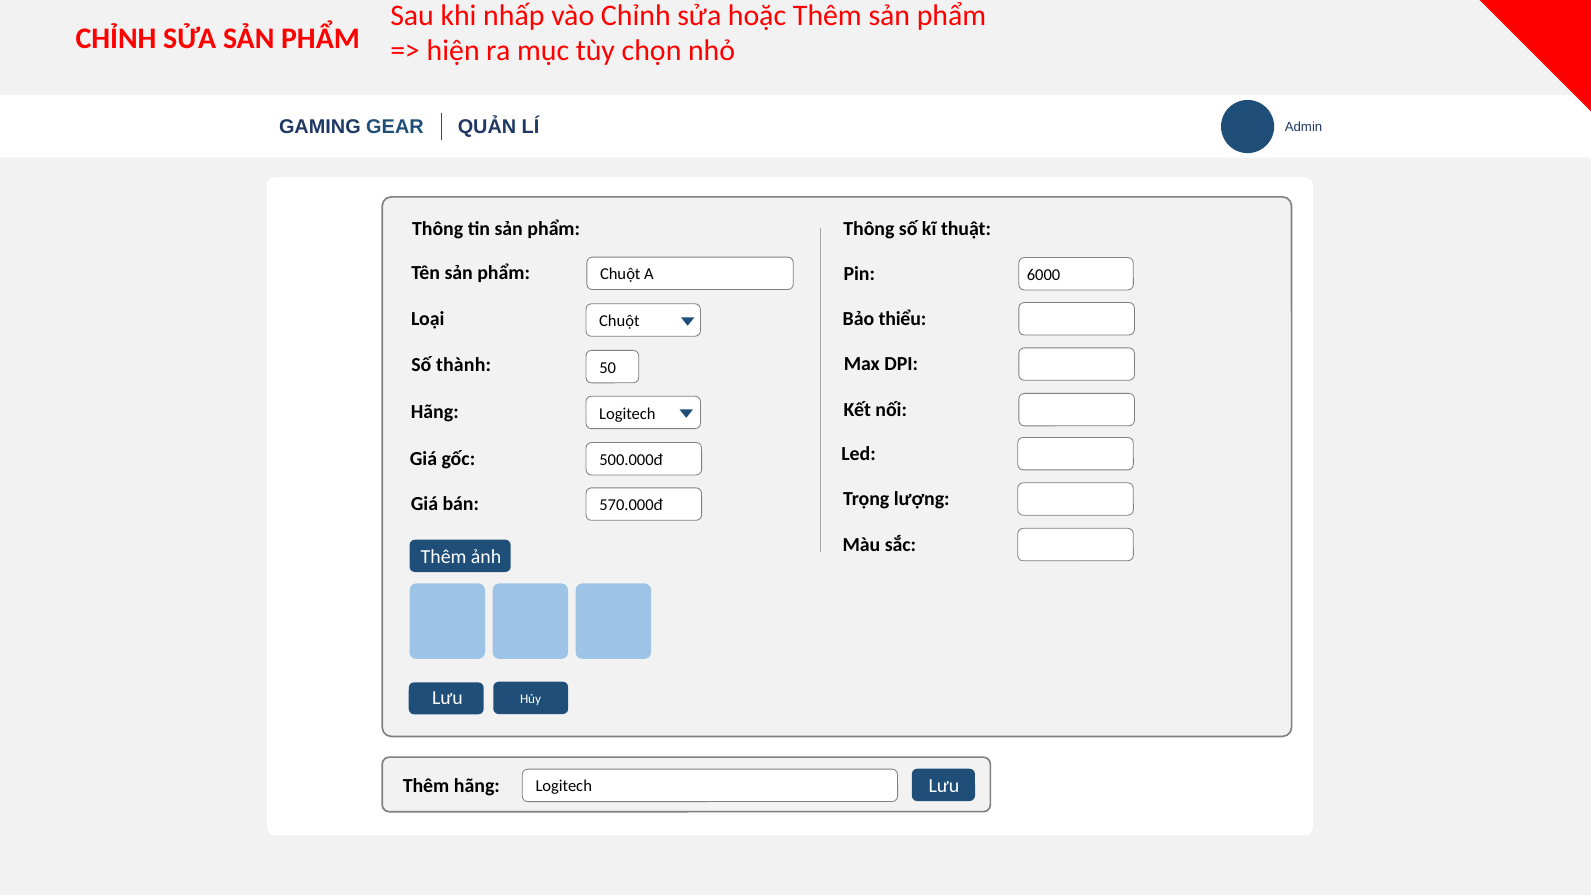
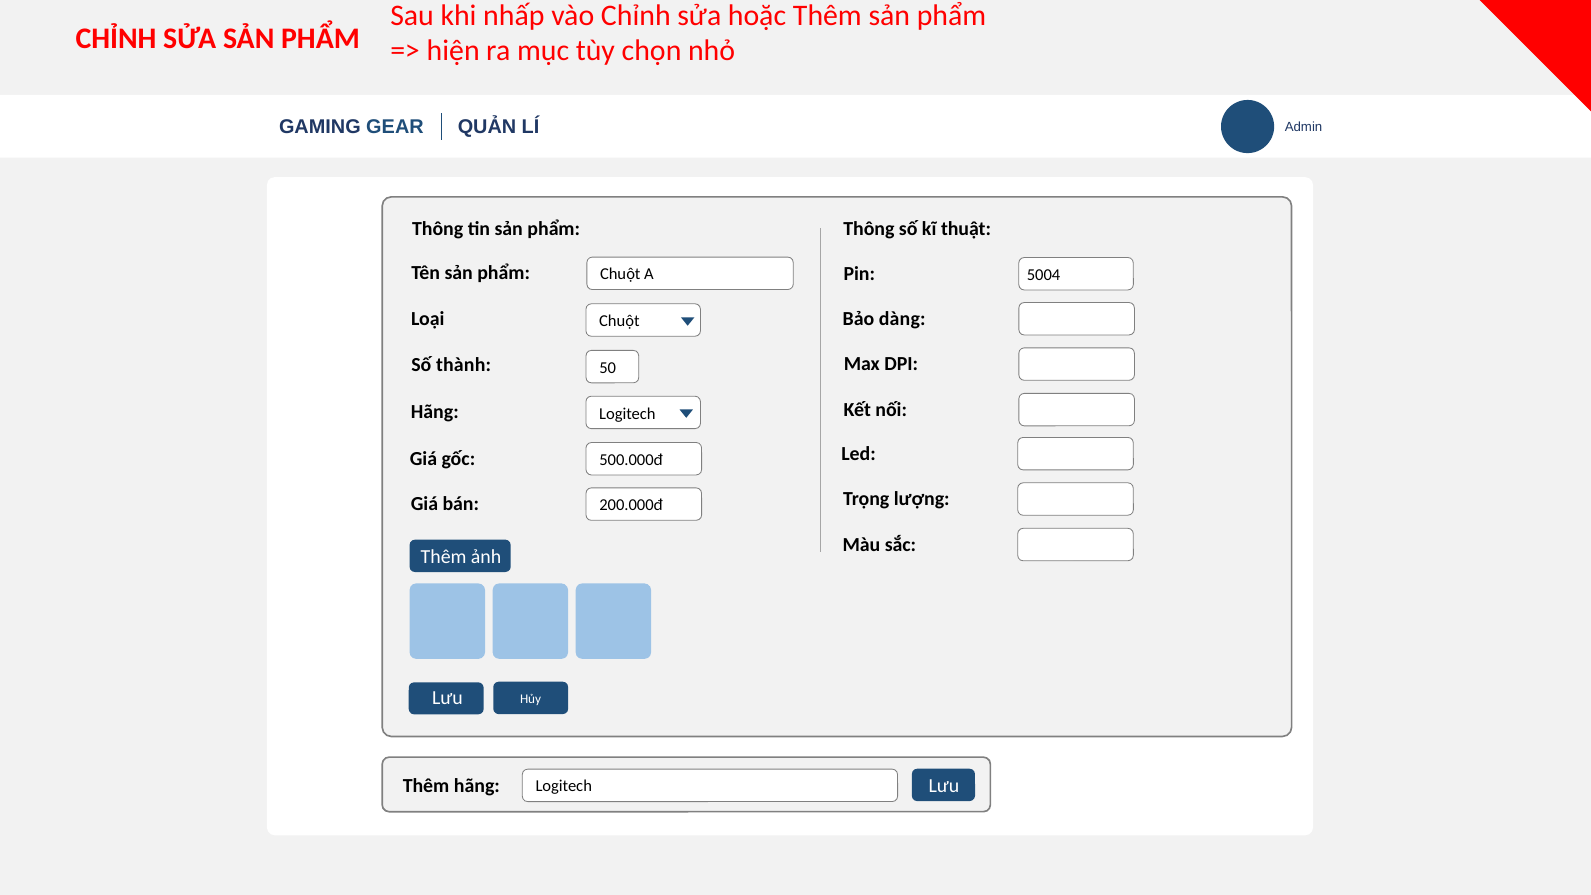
6000: 6000 -> 5004
thiểu: thiểu -> dàng
570.000đ: 570.000đ -> 200.000đ
